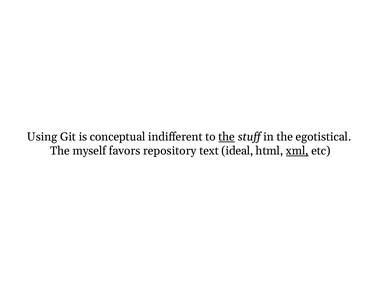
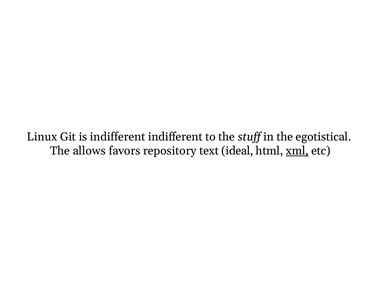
Using: Using -> Linux
is conceptual: conceptual -> indifferent
the at (227, 137) underline: present -> none
myself: myself -> allows
